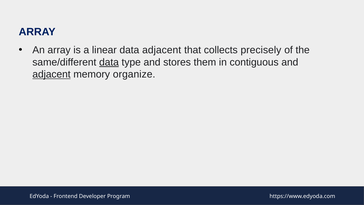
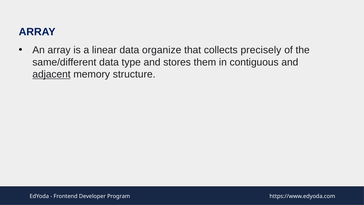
data adjacent: adjacent -> organize
data at (109, 62) underline: present -> none
organize: organize -> structure
